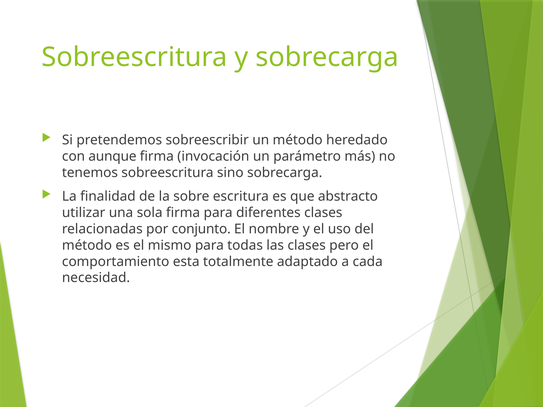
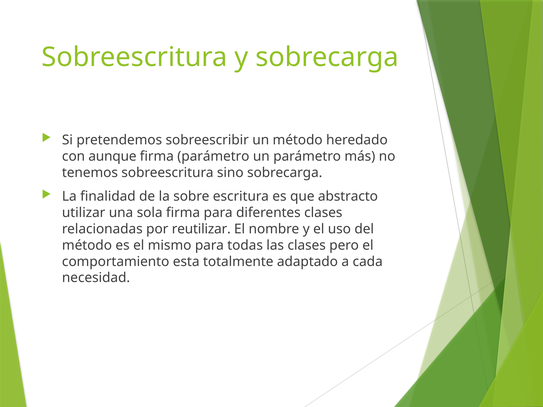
firma invocación: invocación -> parámetro
conjunto: conjunto -> reutilizar
